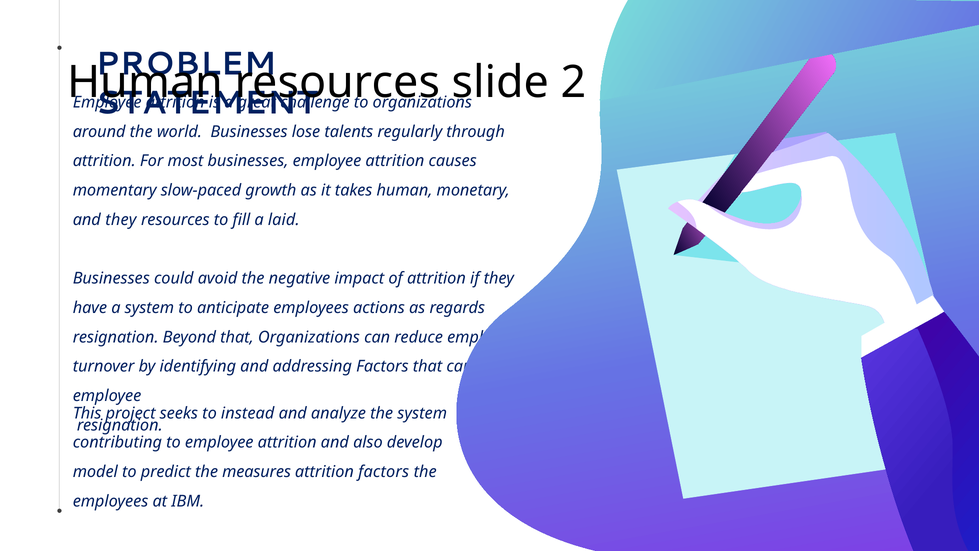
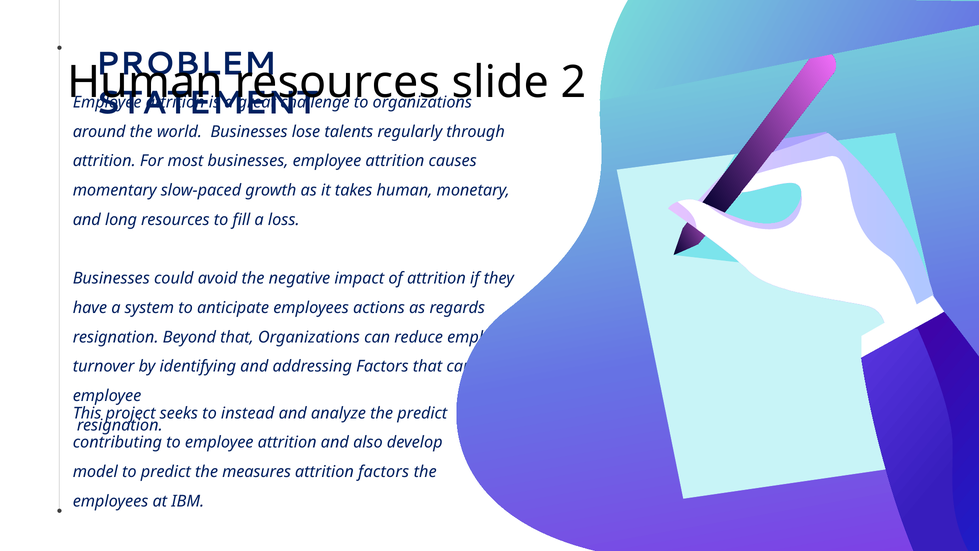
and they: they -> long
laid: laid -> loss
the system: system -> predict
